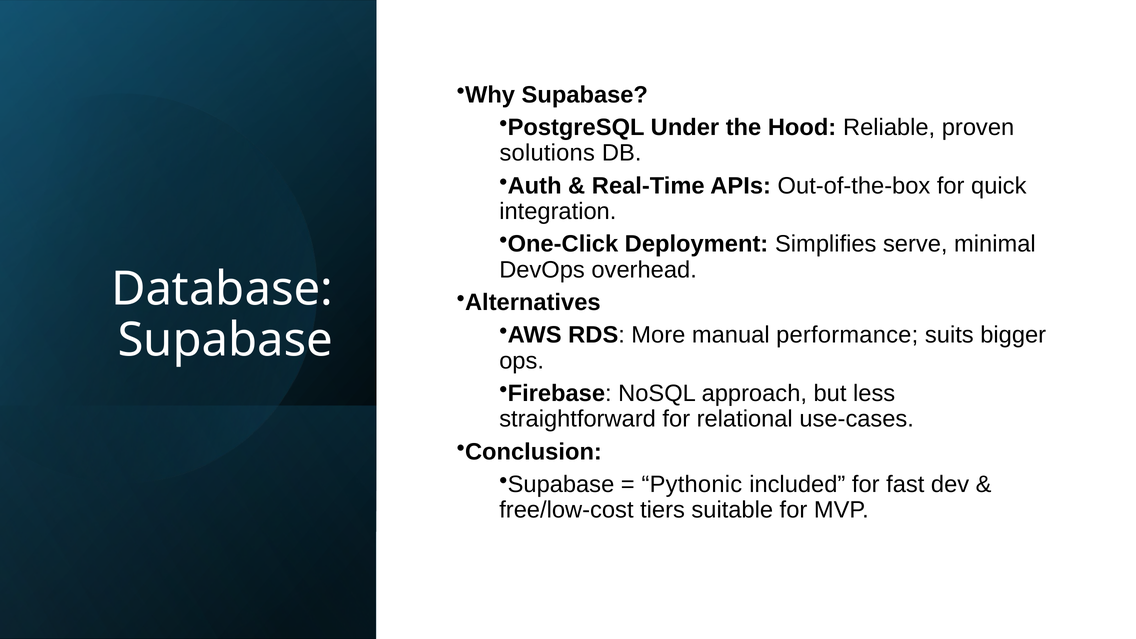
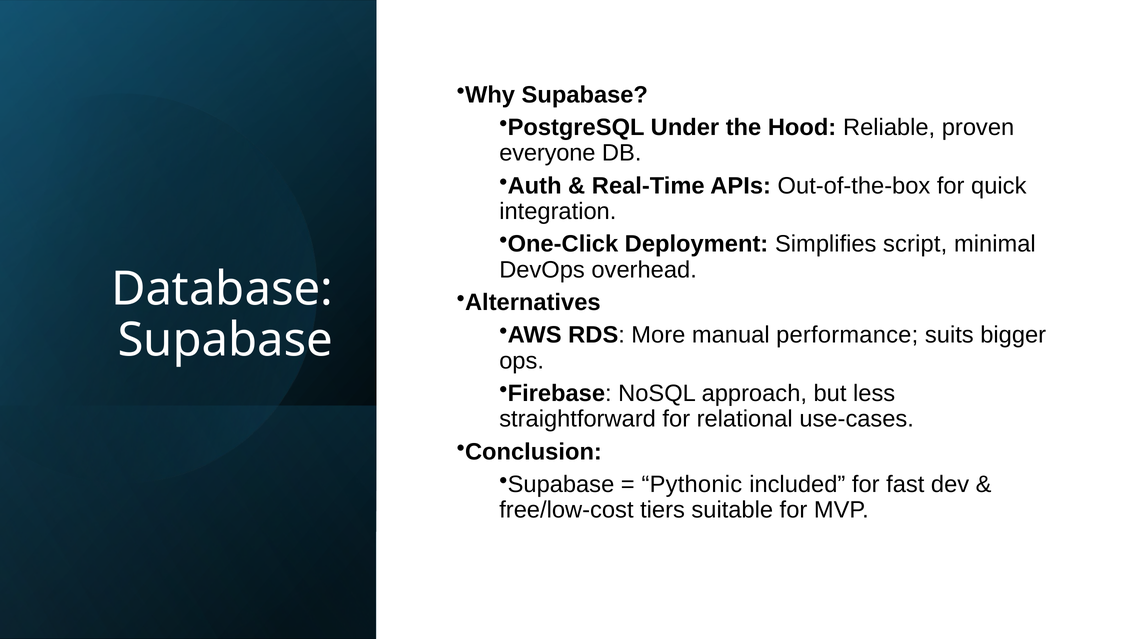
solutions: solutions -> everyone
serve: serve -> script
